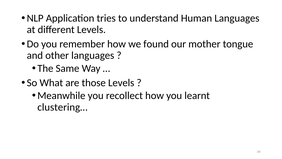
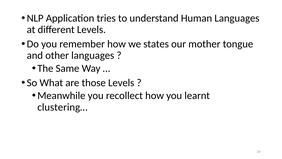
found: found -> states
